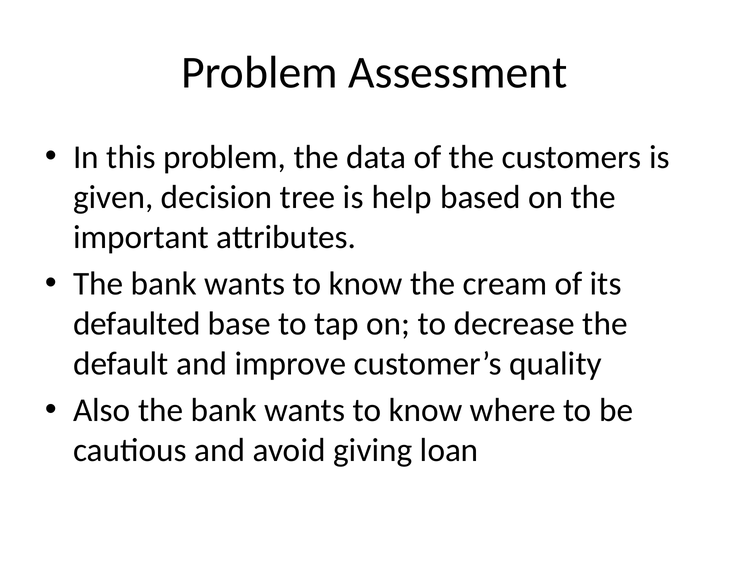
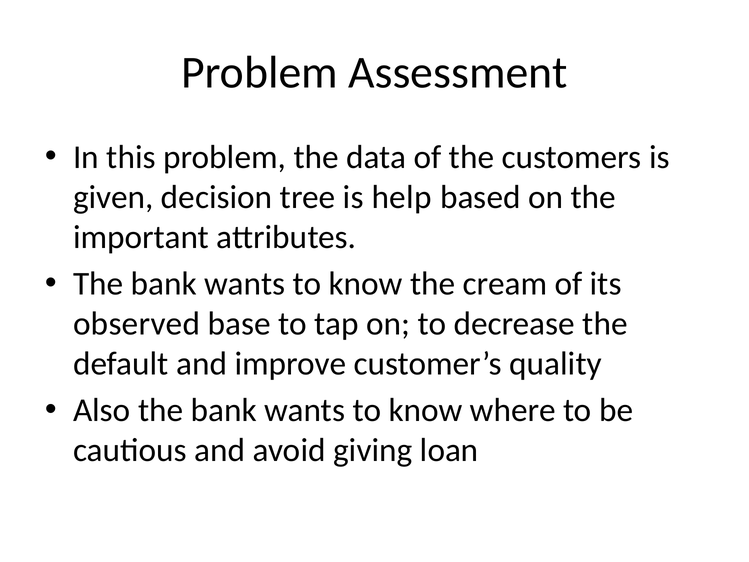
defaulted: defaulted -> observed
